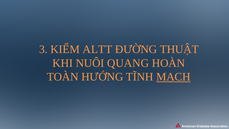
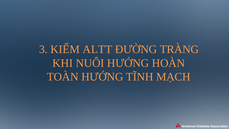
THUẬT: THUẬT -> TRÀNG
NUÔI QUANG: QUANG -> HƯỚNG
MẠCH underline: present -> none
